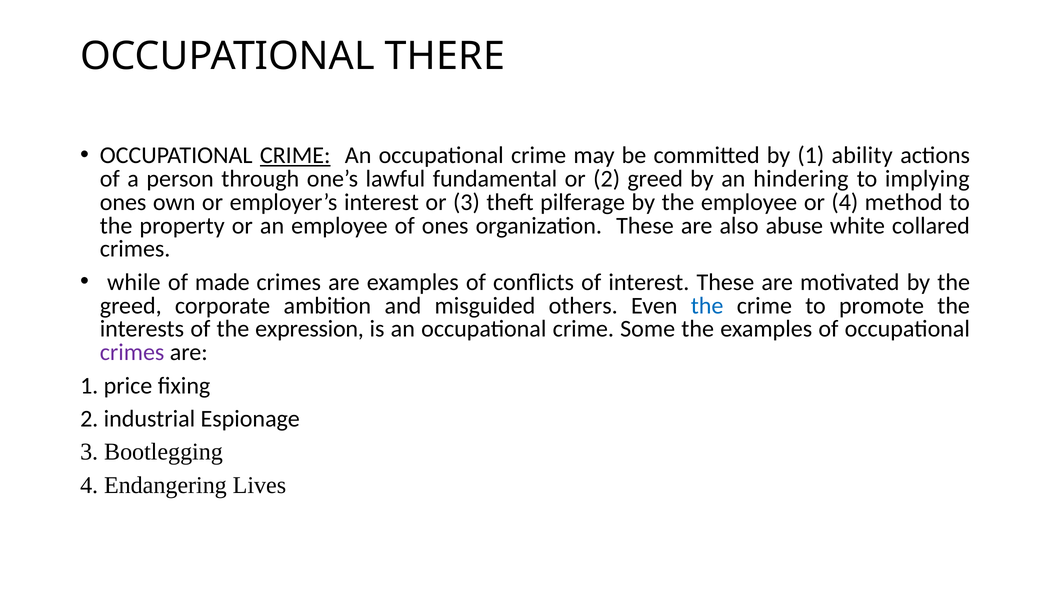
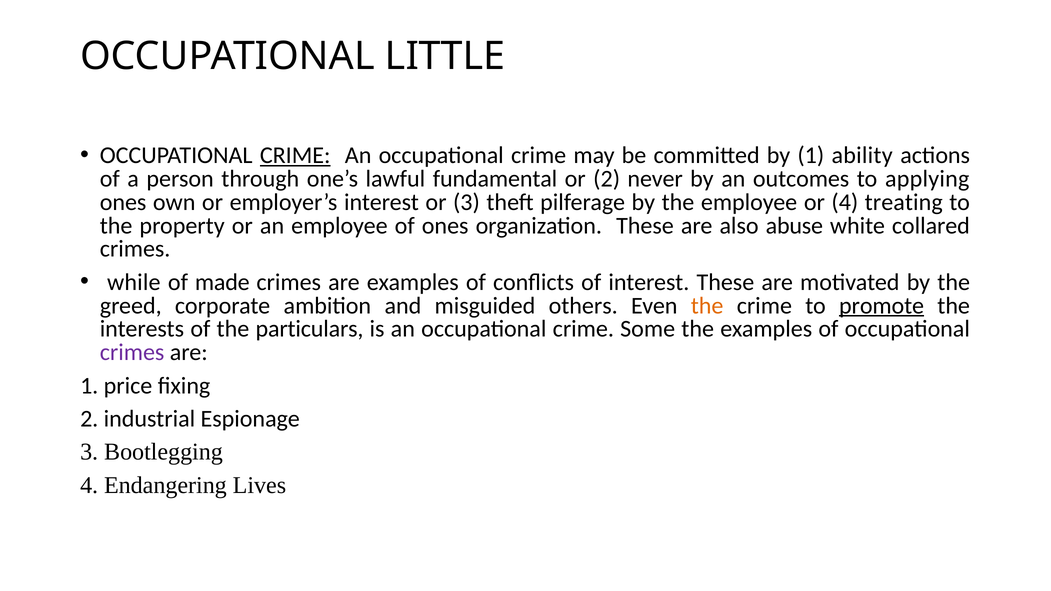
THERE: THERE -> LITTLE
2 greed: greed -> never
hindering: hindering -> outcomes
implying: implying -> applying
method: method -> treating
the at (707, 306) colour: blue -> orange
promote underline: none -> present
expression: expression -> particulars
